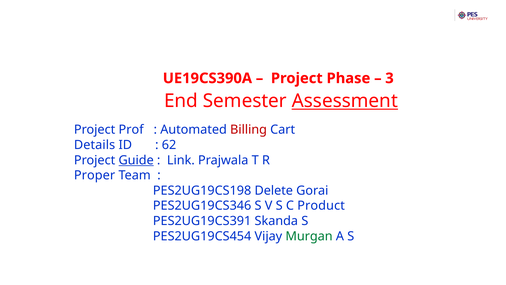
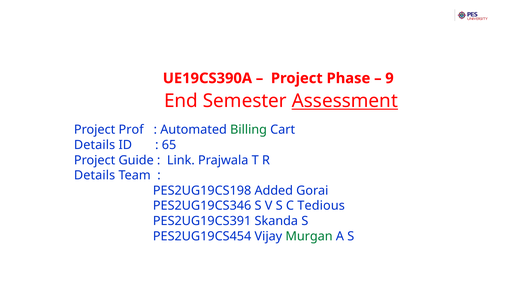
3: 3 -> 9
Billing colour: red -> green
62: 62 -> 65
Guide underline: present -> none
Proper at (95, 175): Proper -> Details
Delete: Delete -> Added
Product: Product -> Tedious
